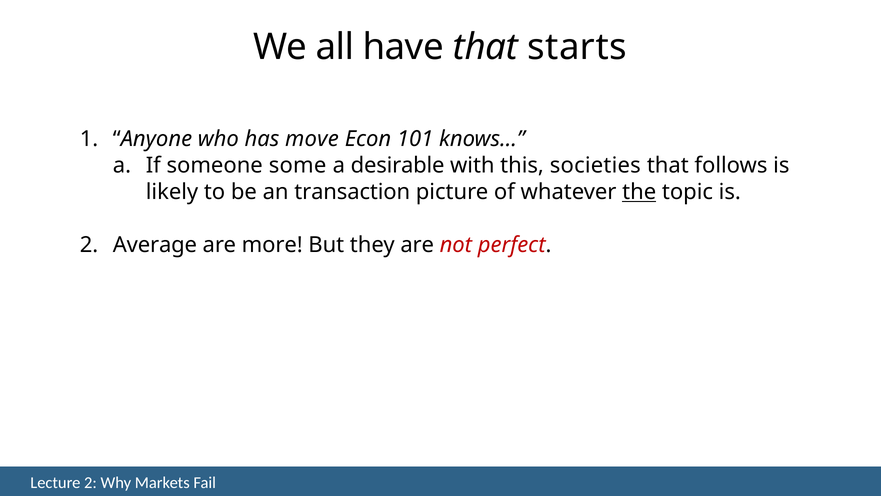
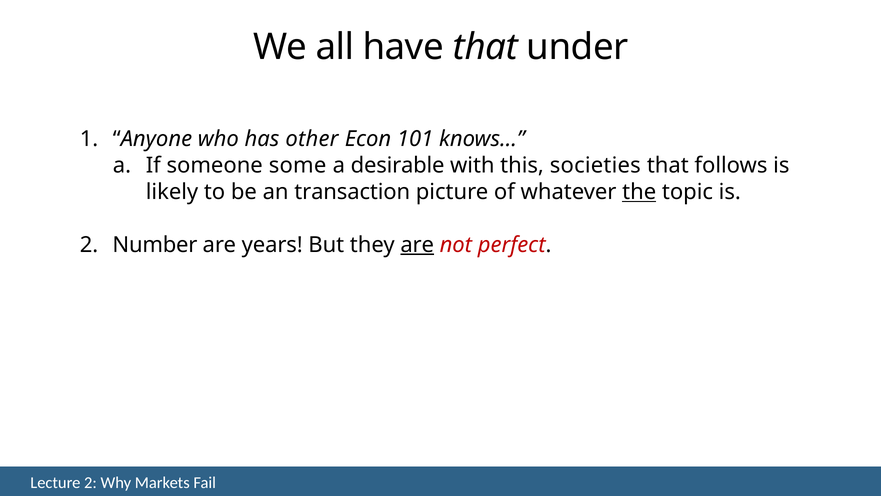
starts: starts -> under
move: move -> other
Average: Average -> Number
more: more -> years
are at (417, 245) underline: none -> present
